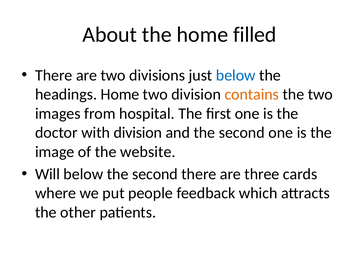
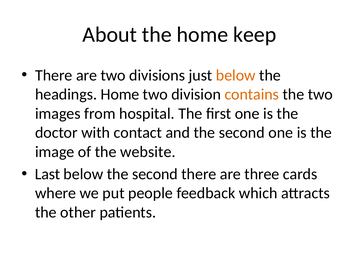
filled: filled -> keep
below at (236, 75) colour: blue -> orange
with division: division -> contact
Will: Will -> Last
